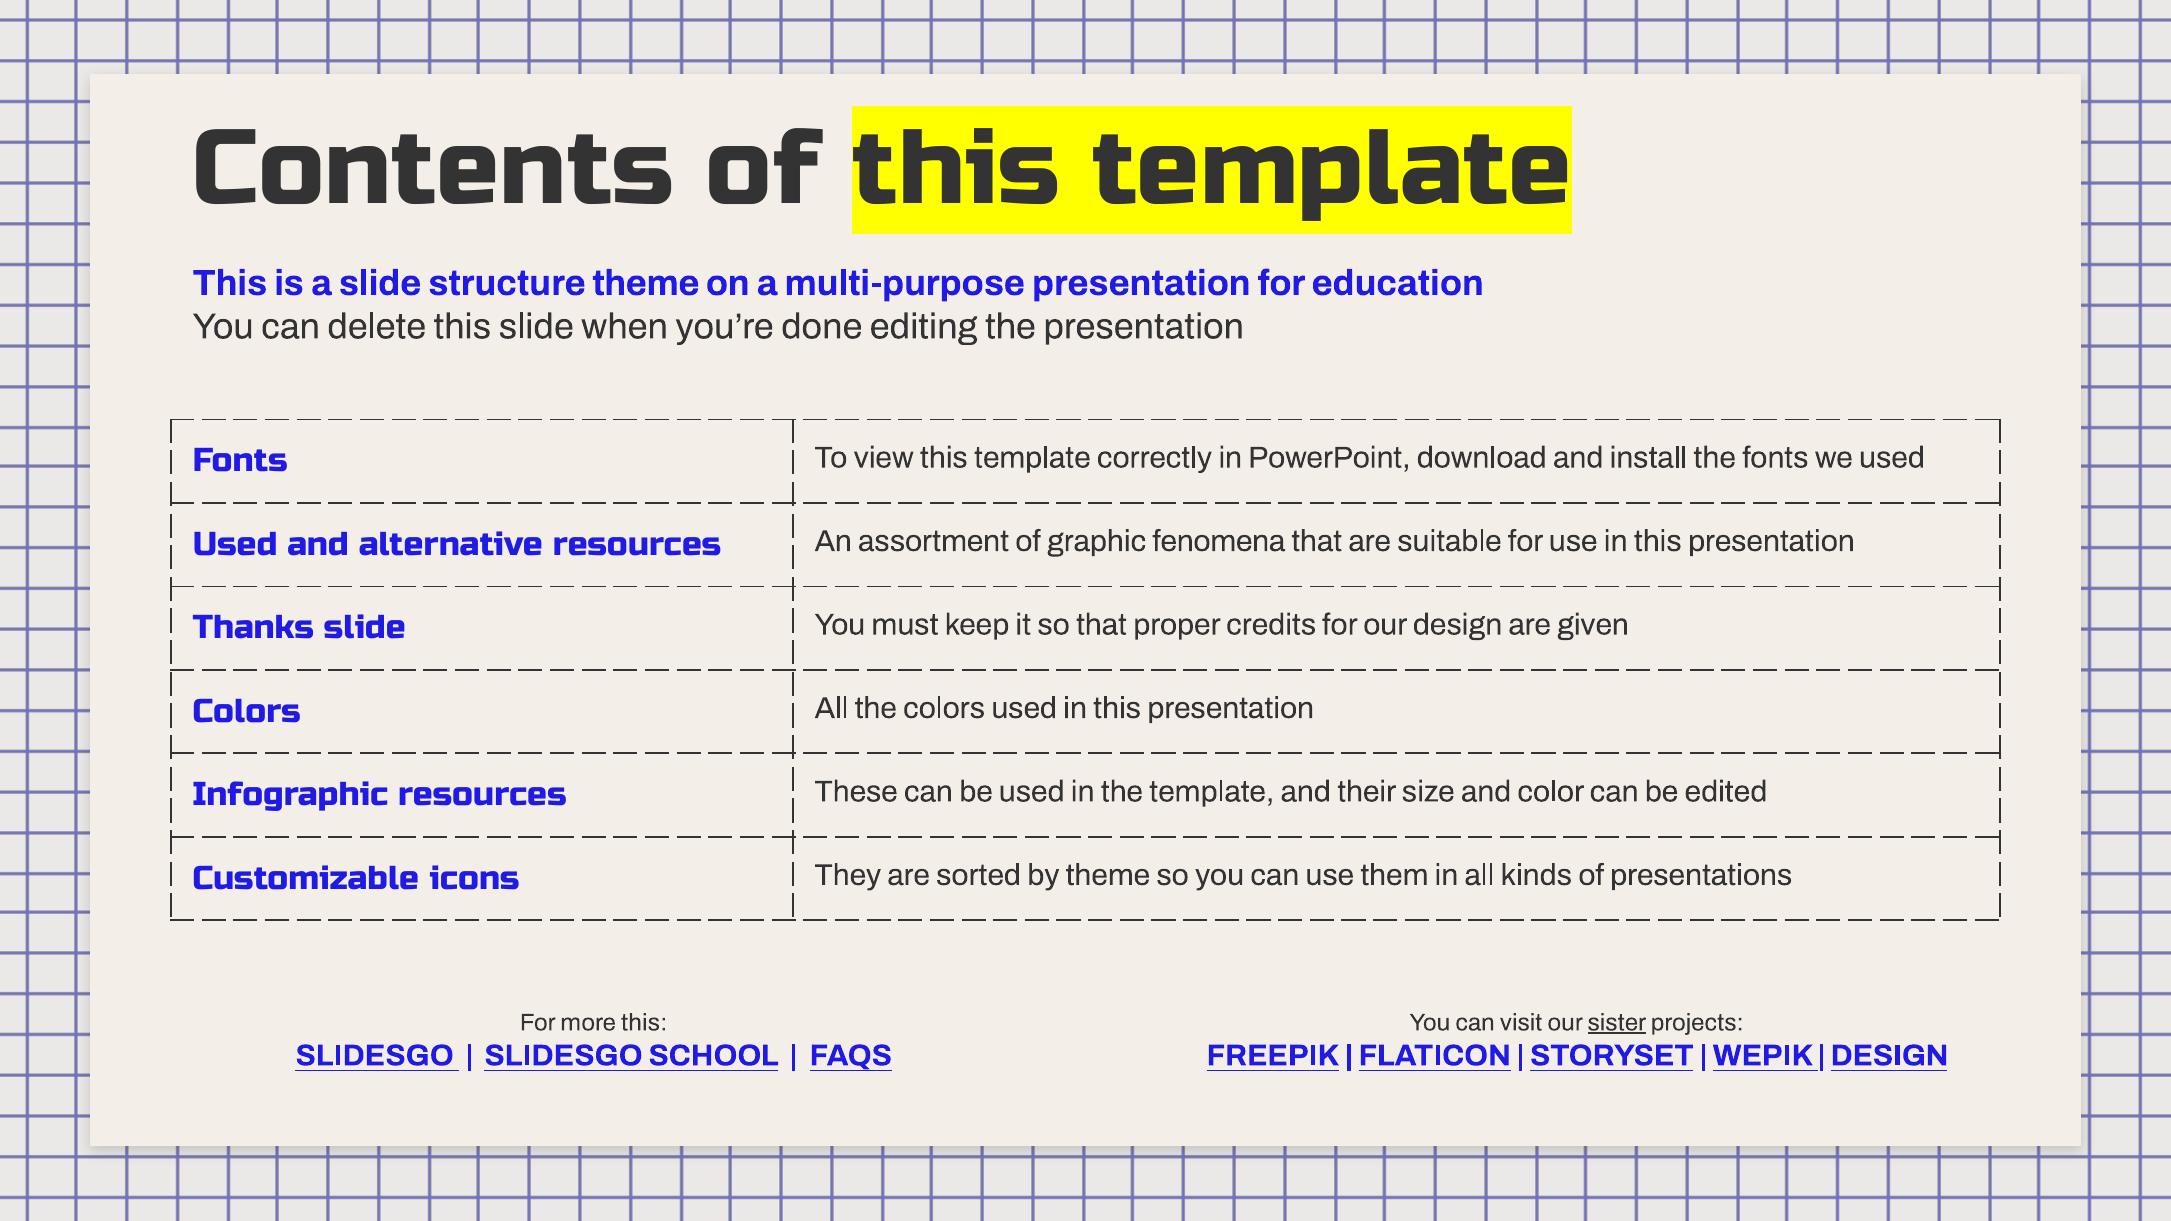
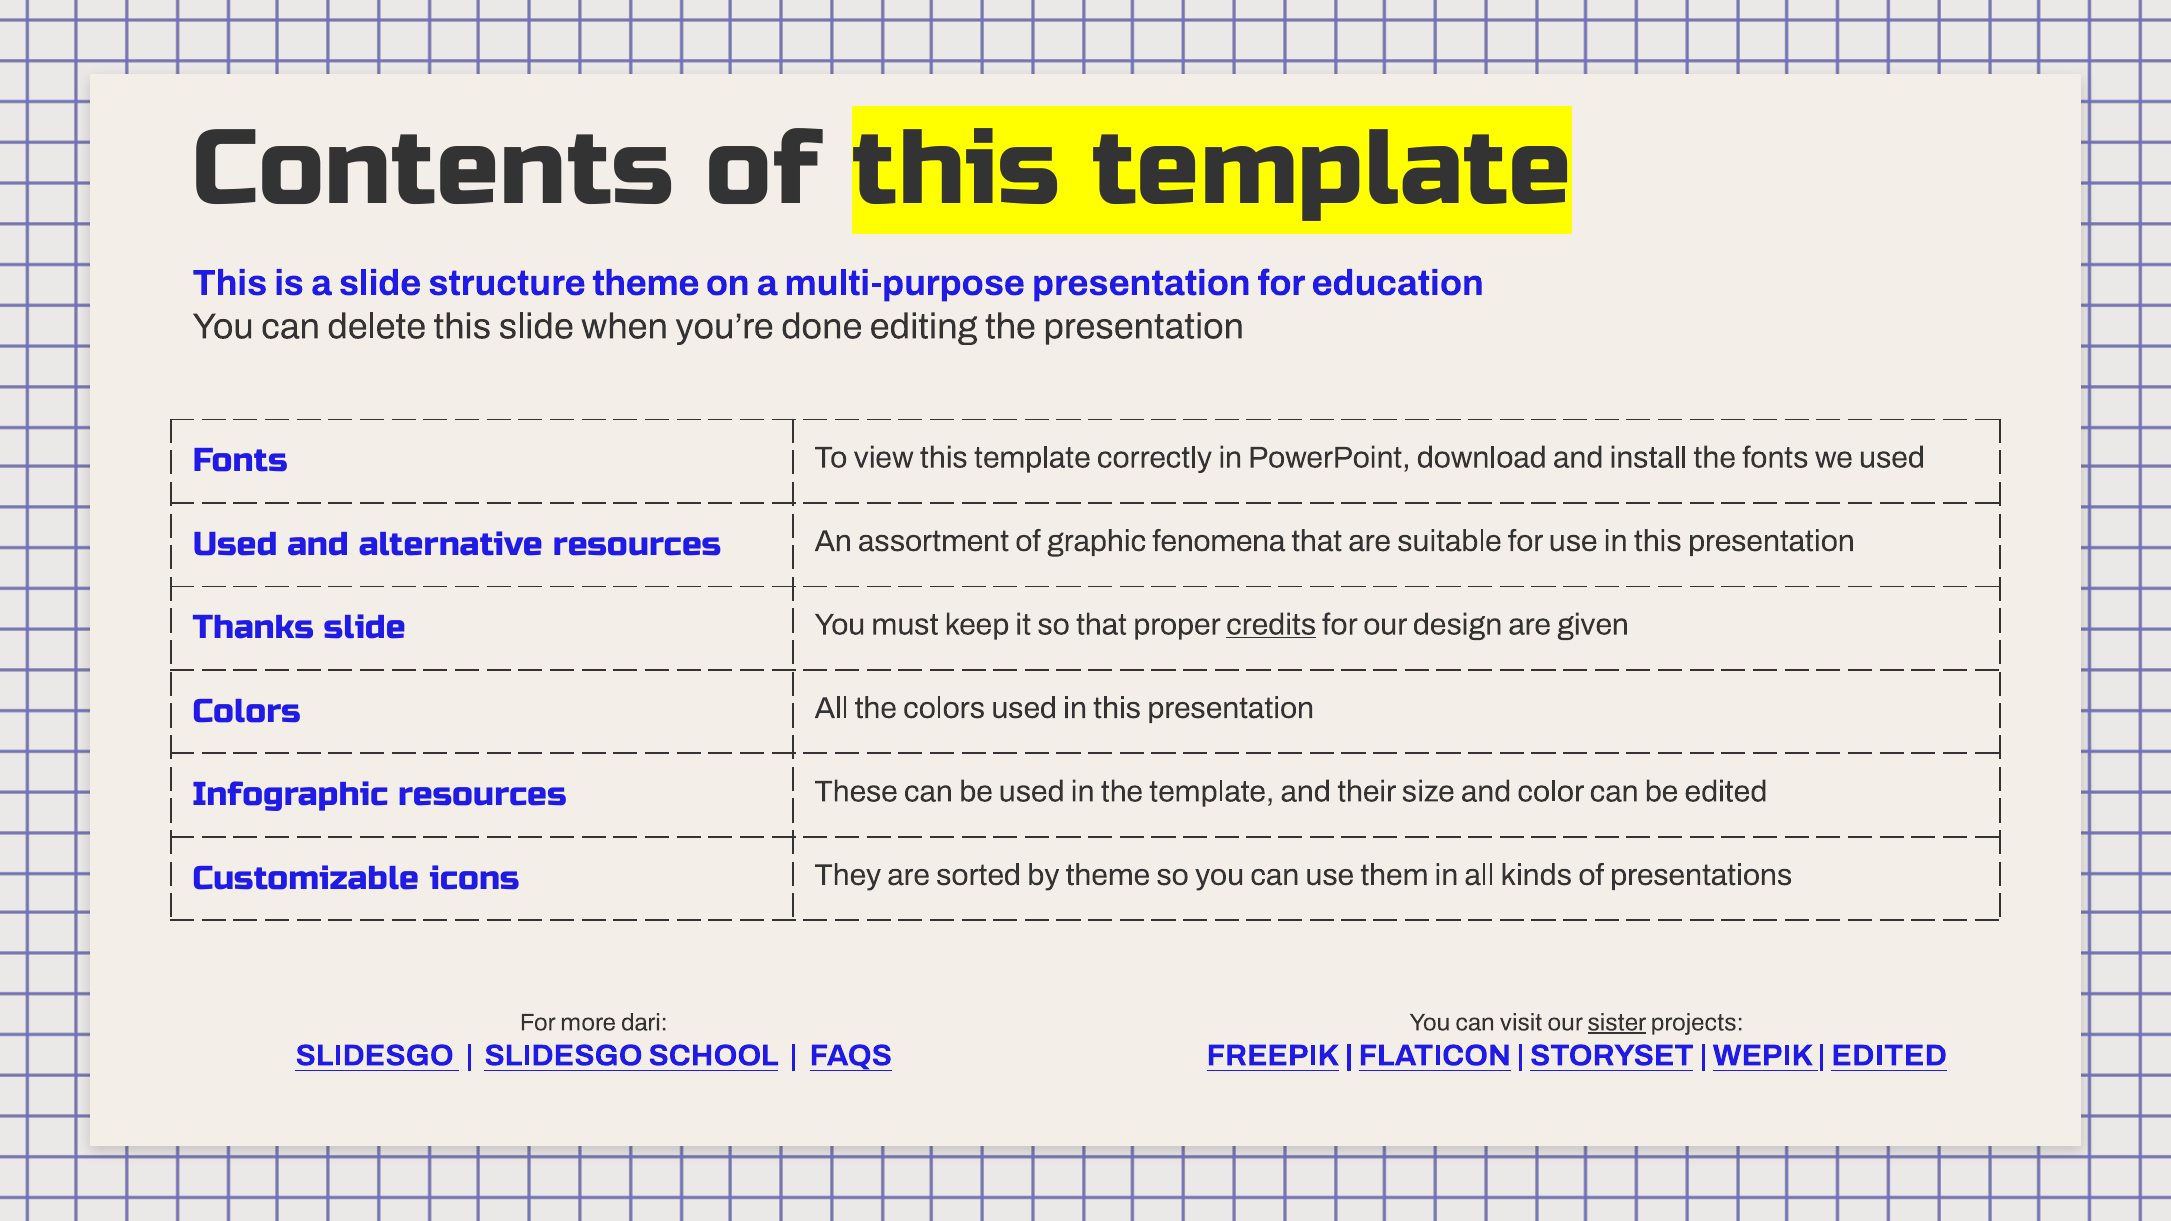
credits underline: none -> present
more this: this -> dari
DESIGN at (1889, 1056): DESIGN -> EDITED
